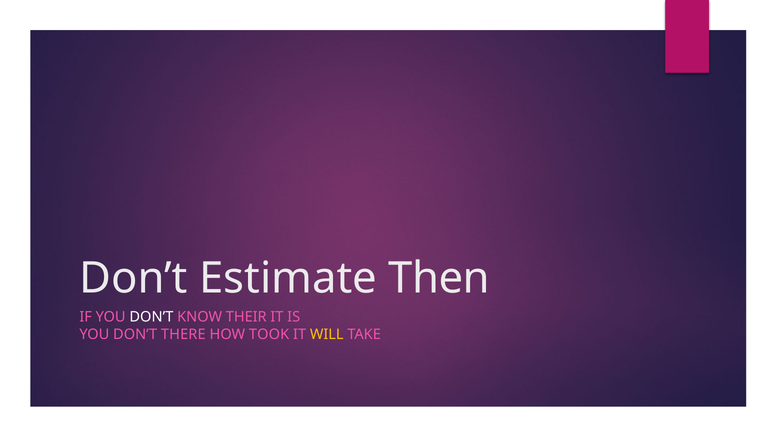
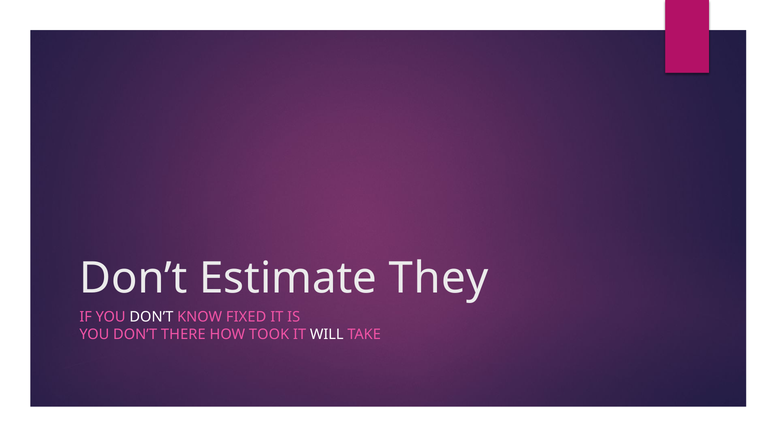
Then: Then -> They
THEIR: THEIR -> FIXED
WILL colour: yellow -> white
